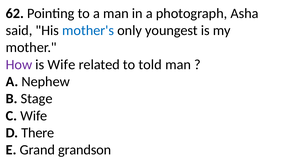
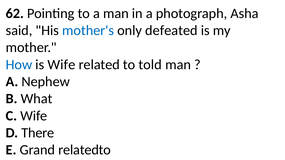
youngest: youngest -> defeated
How colour: purple -> blue
Stage: Stage -> What
grandson: grandson -> relatedto
